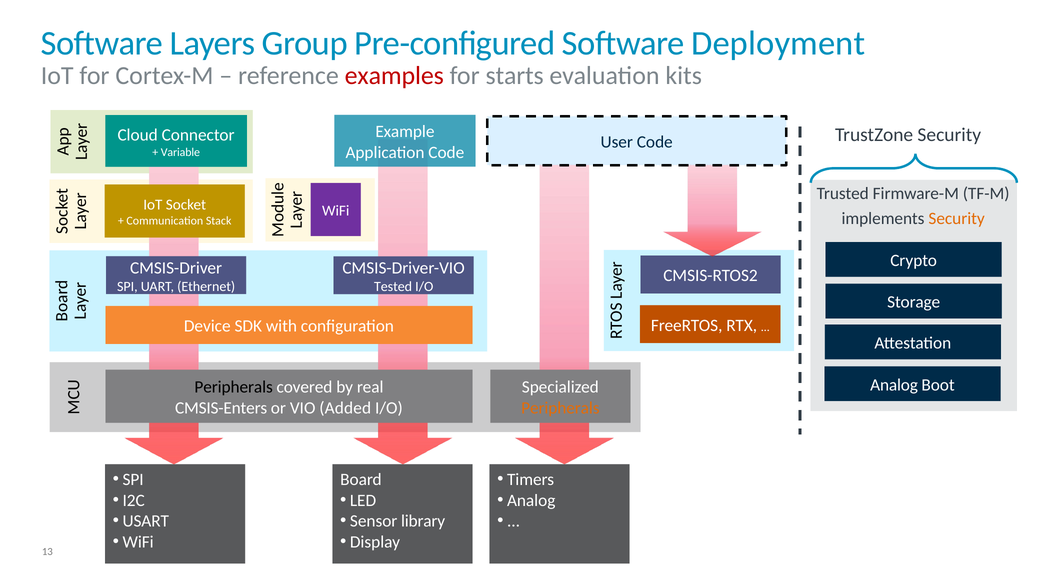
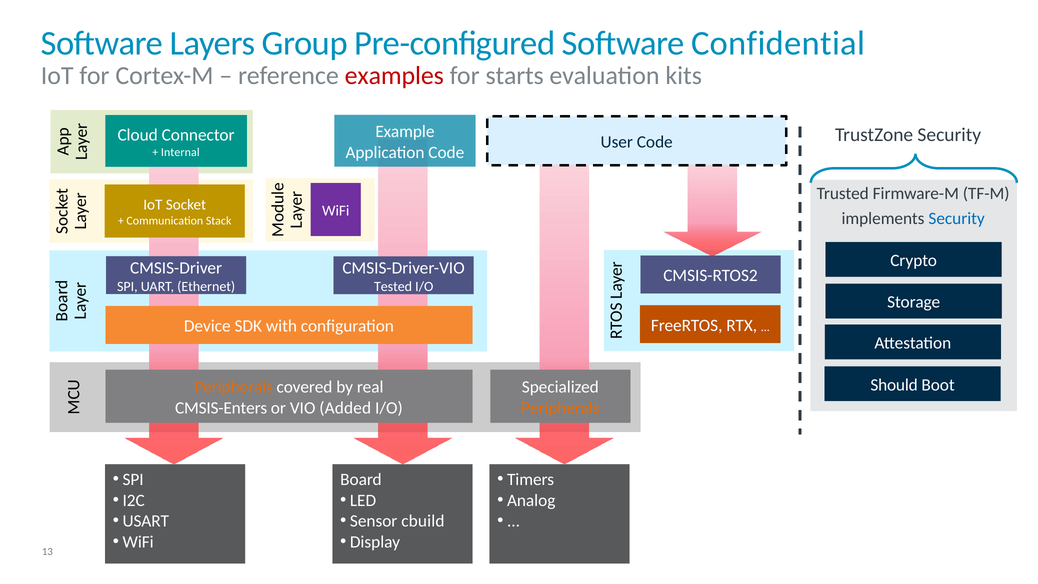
Deployment: Deployment -> Confidential
Variable: Variable -> Internal
Security at (957, 218) colour: orange -> blue
Analog at (894, 385): Analog -> Should
Peripherals at (234, 387) colour: black -> orange
library: library -> cbuild
